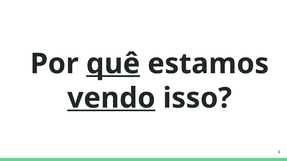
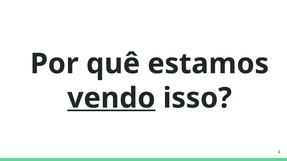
quê underline: present -> none
